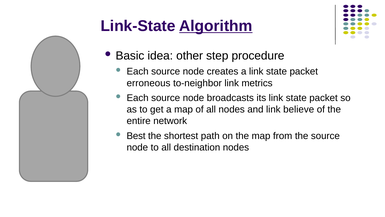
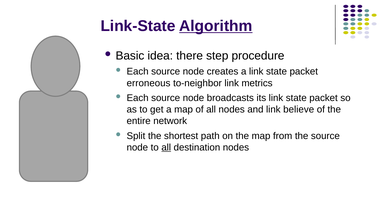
other: other -> there
Best: Best -> Split
all at (166, 147) underline: none -> present
